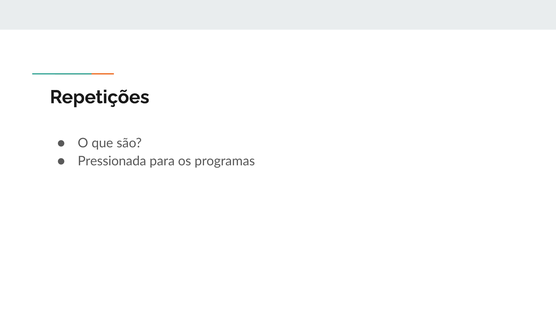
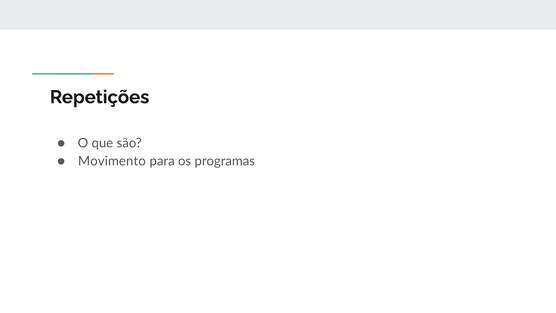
Pressionada: Pressionada -> Movimento
